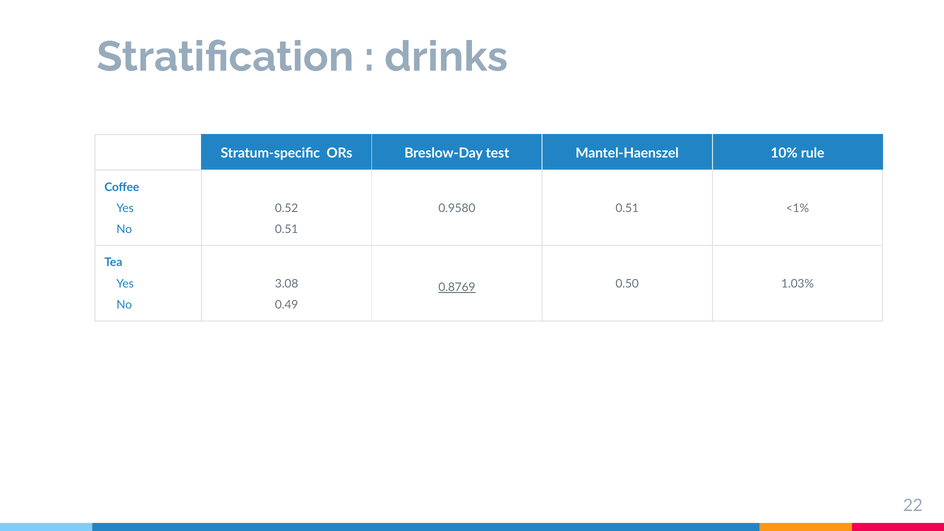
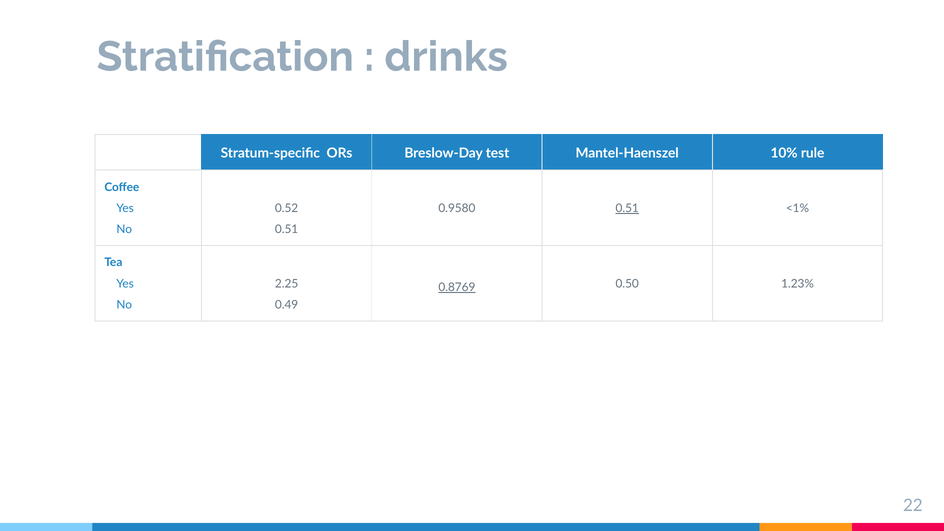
0.51 at (627, 208) underline: none -> present
3.08: 3.08 -> 2.25
1.03%: 1.03% -> 1.23%
